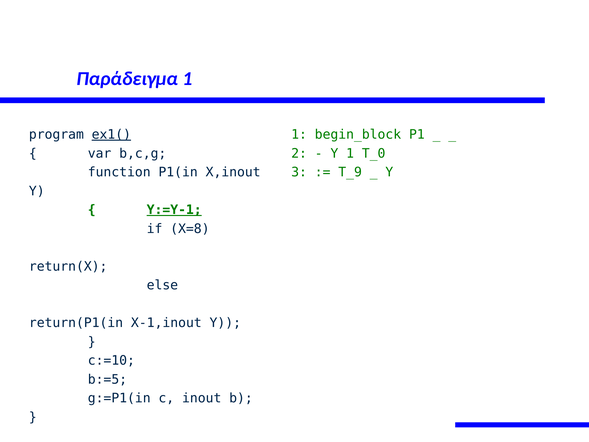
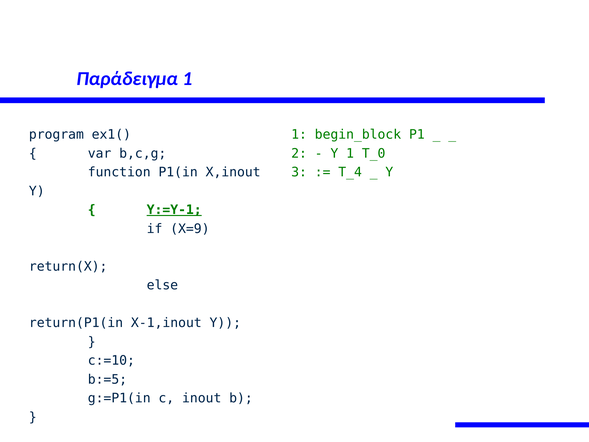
ex1( underline: present -> none
T_9: T_9 -> T_4
X=8: X=8 -> X=9
